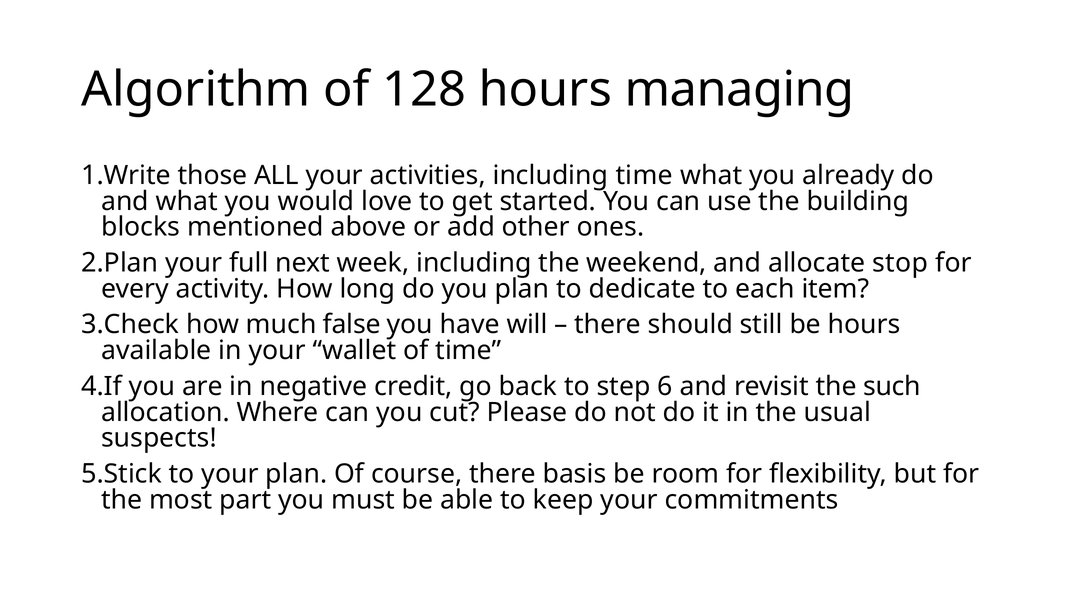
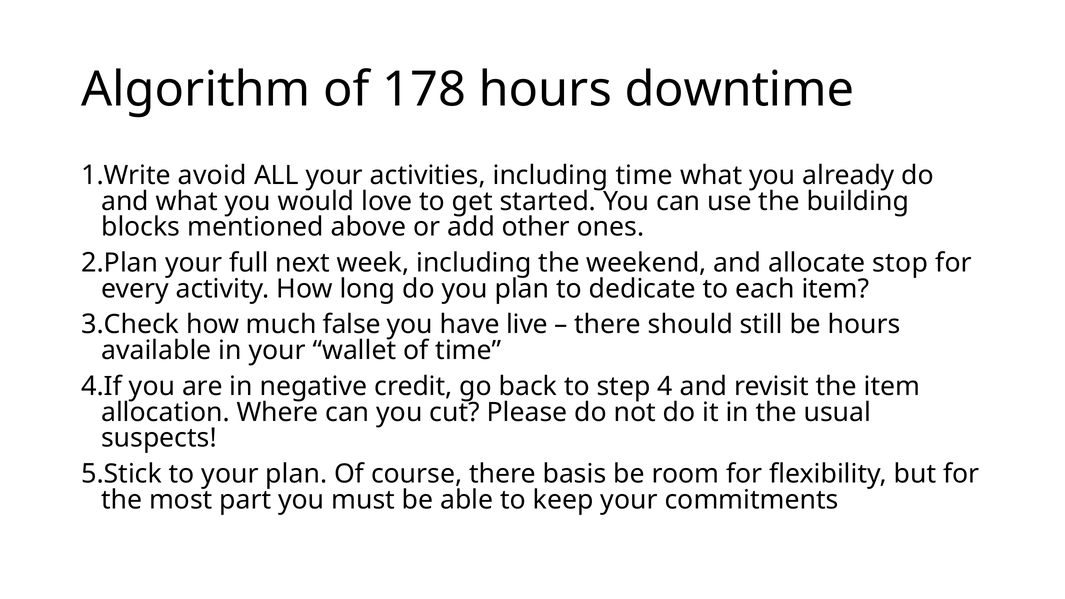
128: 128 -> 178
managing: managing -> downtime
those: those -> avoid
will: will -> live
6: 6 -> 4
the such: such -> item
